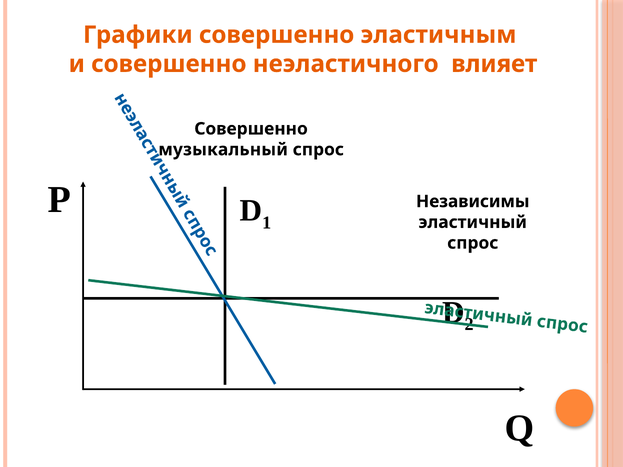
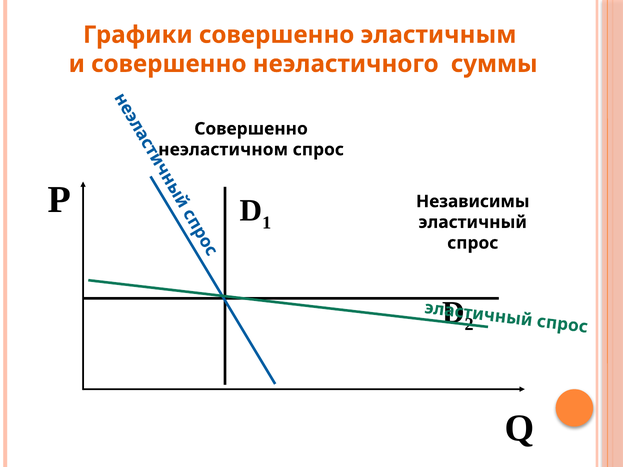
влияет: влияет -> суммы
музыкальный: музыкальный -> неэластичном
